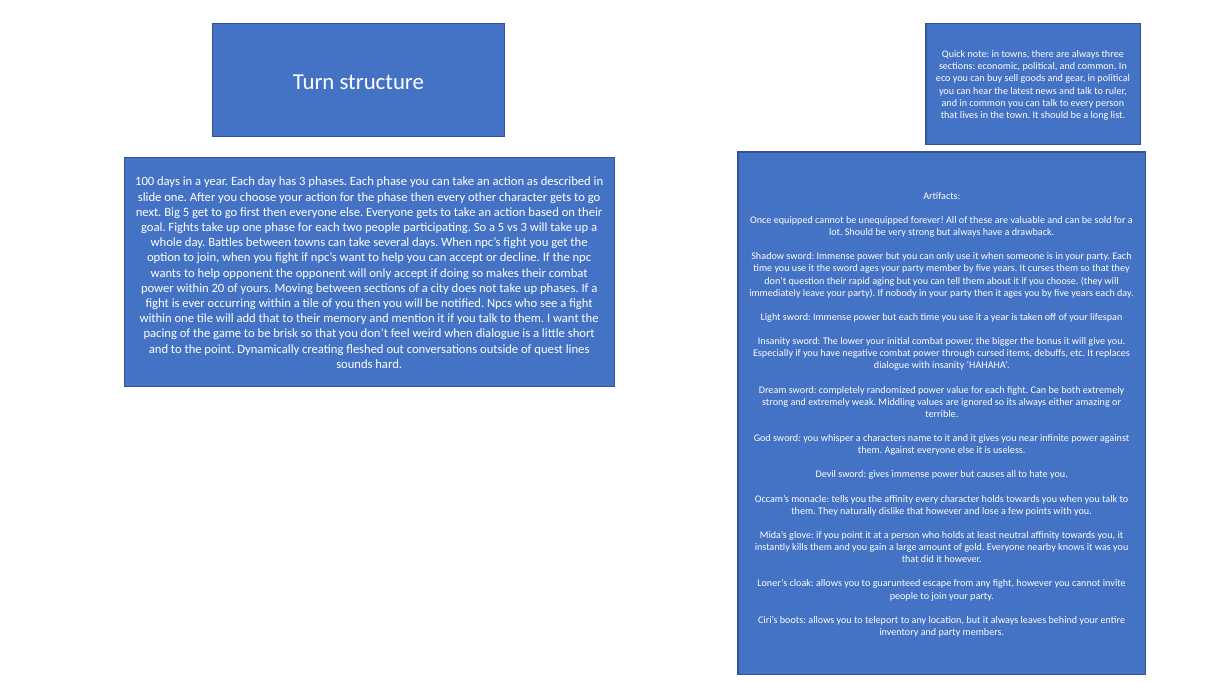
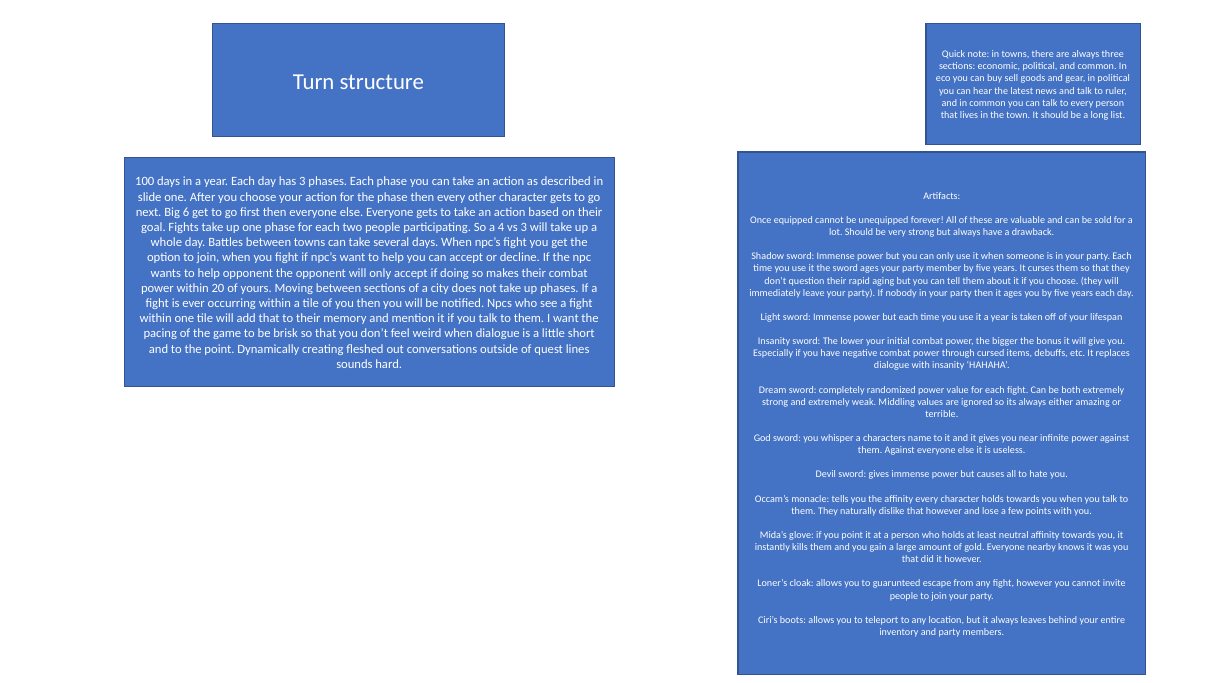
Big 5: 5 -> 6
a 5: 5 -> 4
